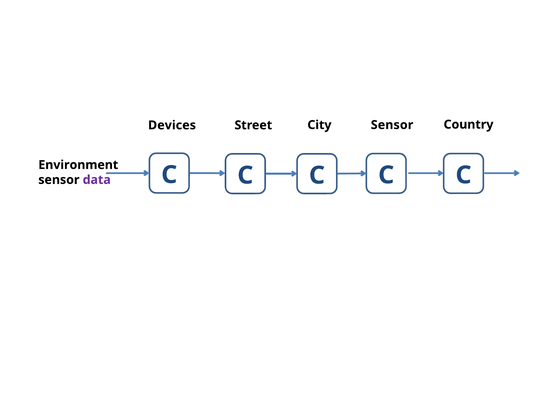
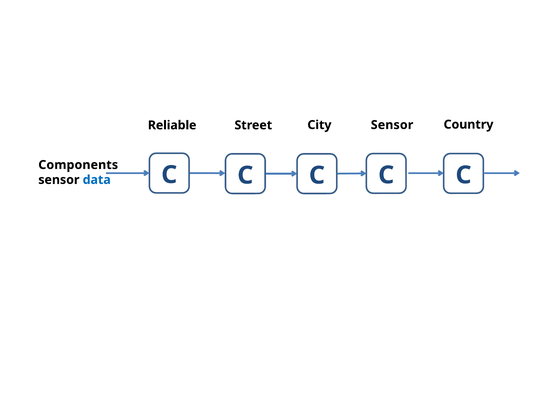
Devices: Devices -> Reliable
Environment: Environment -> Components
data colour: purple -> blue
